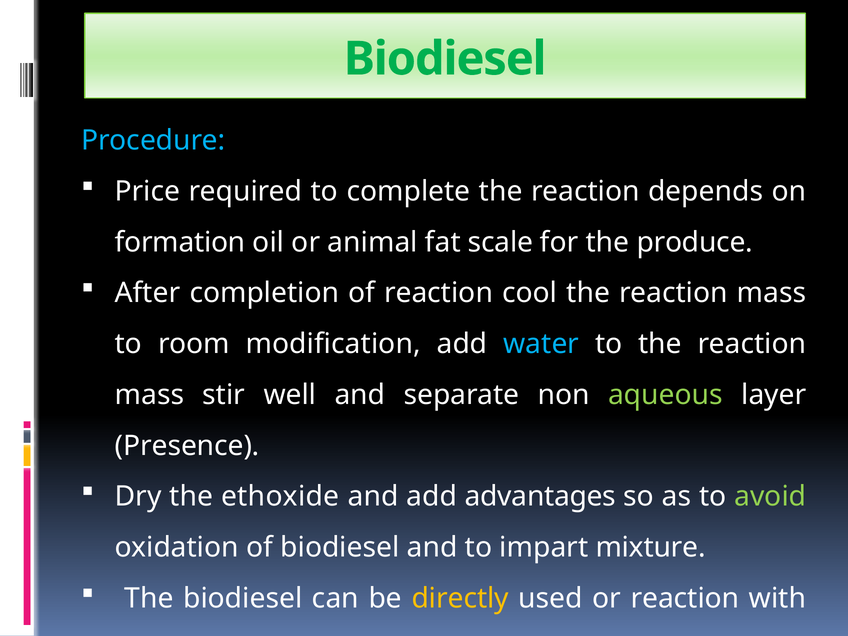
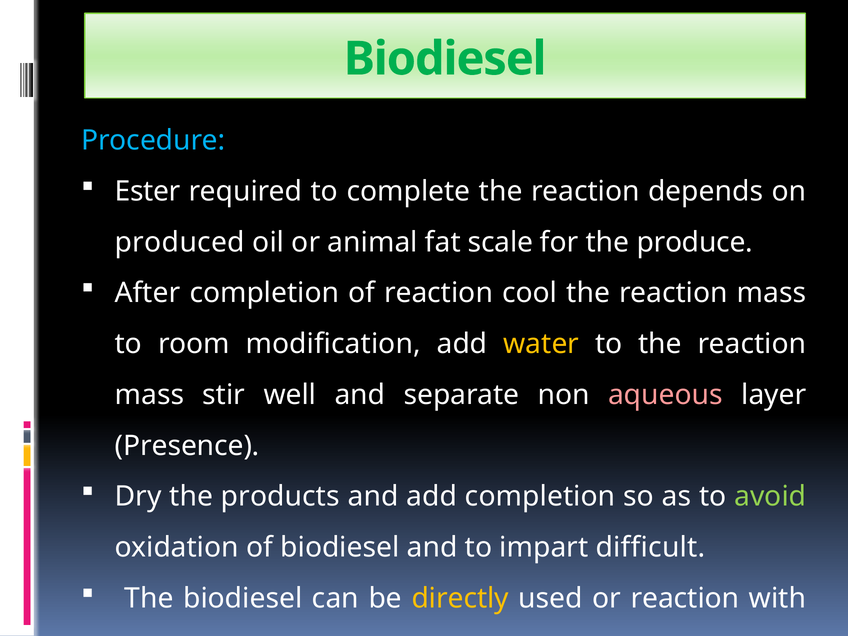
Price: Price -> Ester
formation: formation -> produced
water colour: light blue -> yellow
aqueous colour: light green -> pink
ethoxide: ethoxide -> products
add advantages: advantages -> completion
mixture: mixture -> difficult
